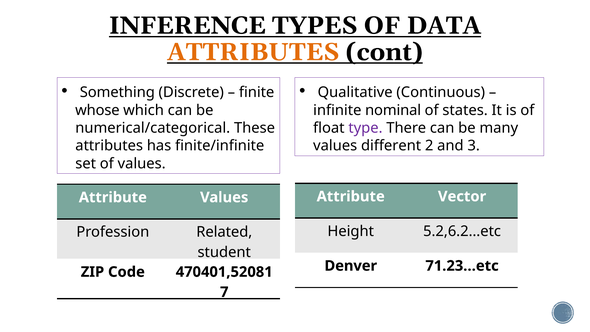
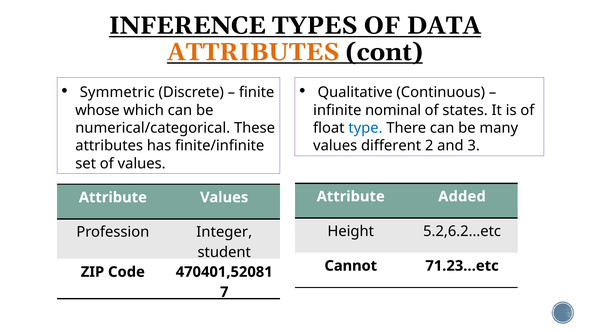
Something: Something -> Symmetric
type colour: purple -> blue
Vector: Vector -> Added
Related: Related -> Integer
Denver: Denver -> Cannot
